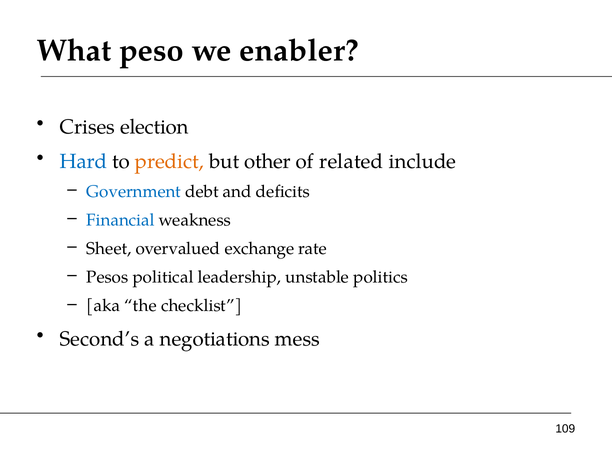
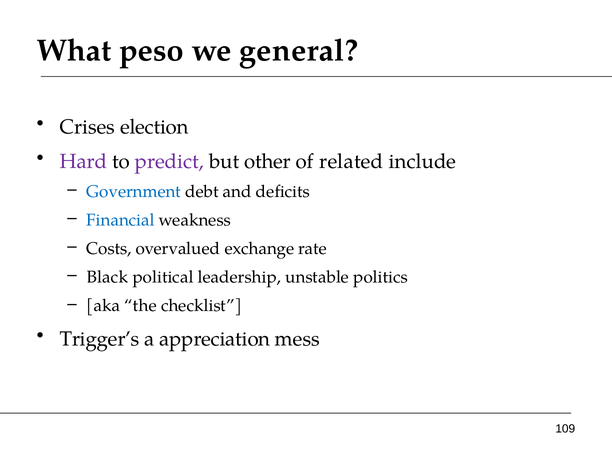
enabler: enabler -> general
Hard colour: blue -> purple
predict colour: orange -> purple
Sheet: Sheet -> Costs
Pesos: Pesos -> Black
Second’s: Second’s -> Trigger’s
negotiations: negotiations -> appreciation
